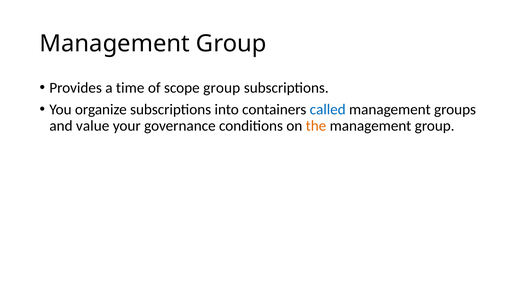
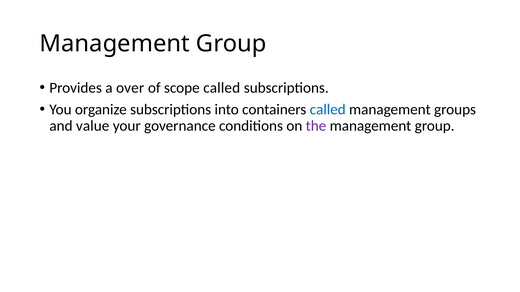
time: time -> over
scope group: group -> called
the colour: orange -> purple
